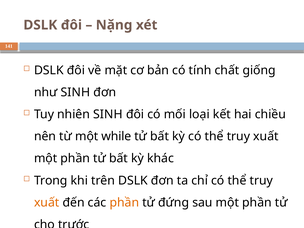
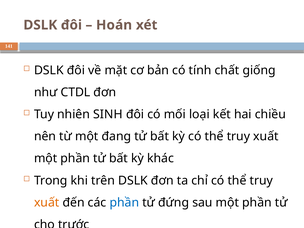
Nặng: Nặng -> Hoán
như SINH: SINH -> CTDL
while: while -> đang
phần at (124, 203) colour: orange -> blue
